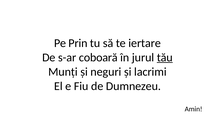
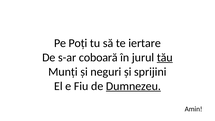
Prin: Prin -> Poți
lacrimi: lacrimi -> sprijini
Dumnezeu underline: none -> present
